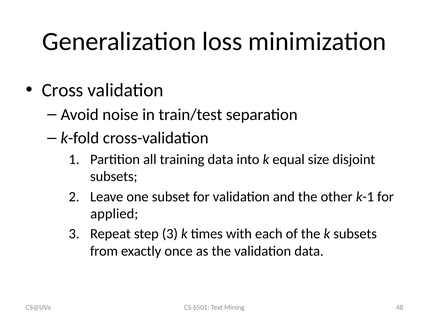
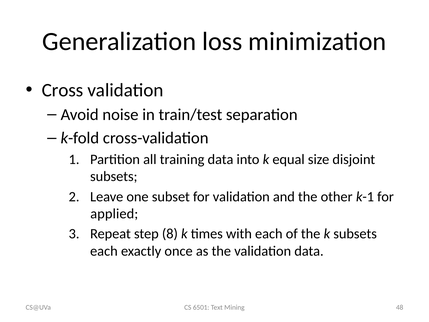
step 3: 3 -> 8
from at (104, 251): from -> each
